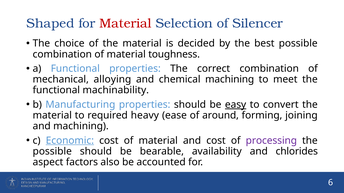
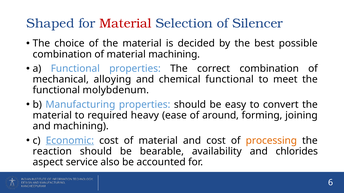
material toughness: toughness -> machining
chemical machining: machining -> functional
machinability: machinability -> molybdenum
easy underline: present -> none
processing colour: purple -> orange
possible at (52, 152): possible -> reaction
factors: factors -> service
